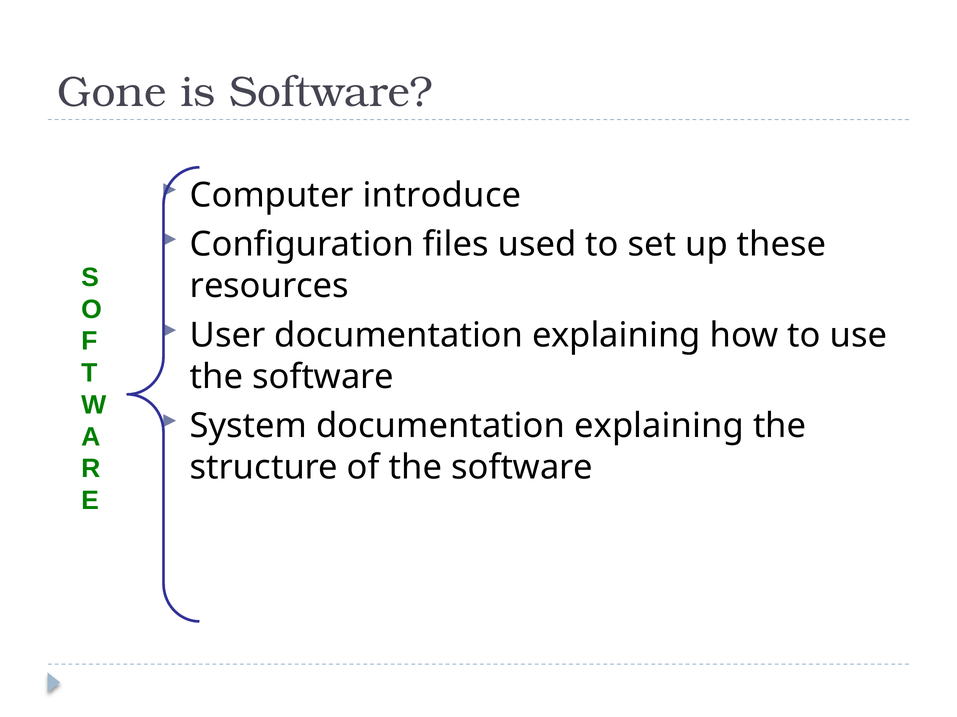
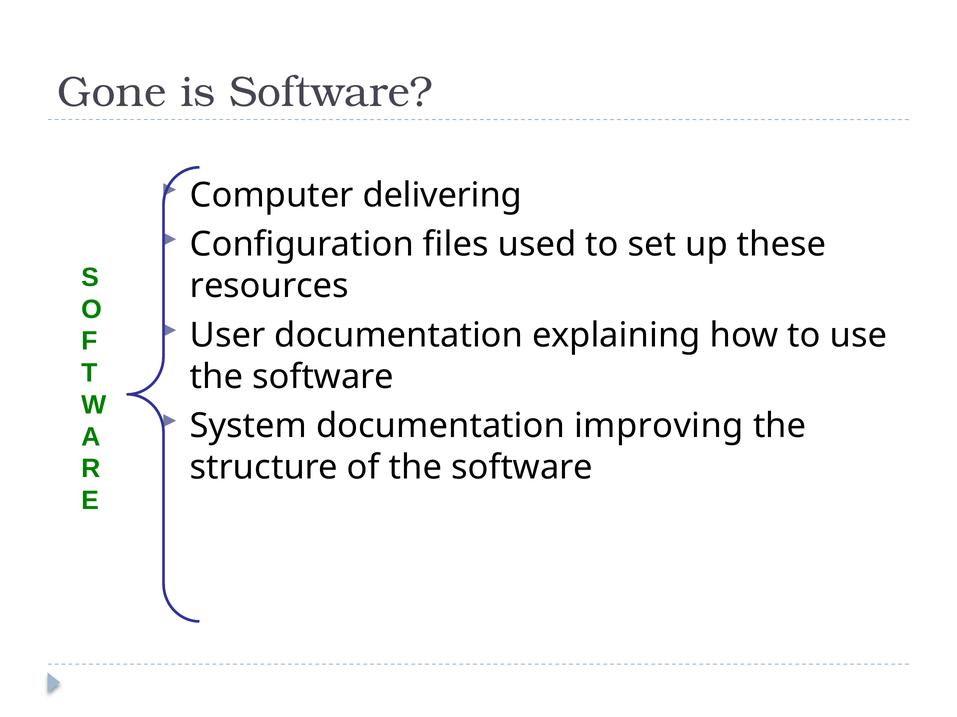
introduce: introduce -> delivering
System documentation explaining: explaining -> improving
